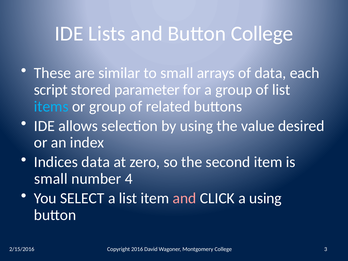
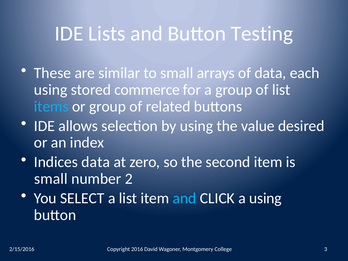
Button College: College -> Testing
script at (51, 90): script -> using
parameter: parameter -> commerce
4: 4 -> 2
and at (185, 198) colour: pink -> light blue
